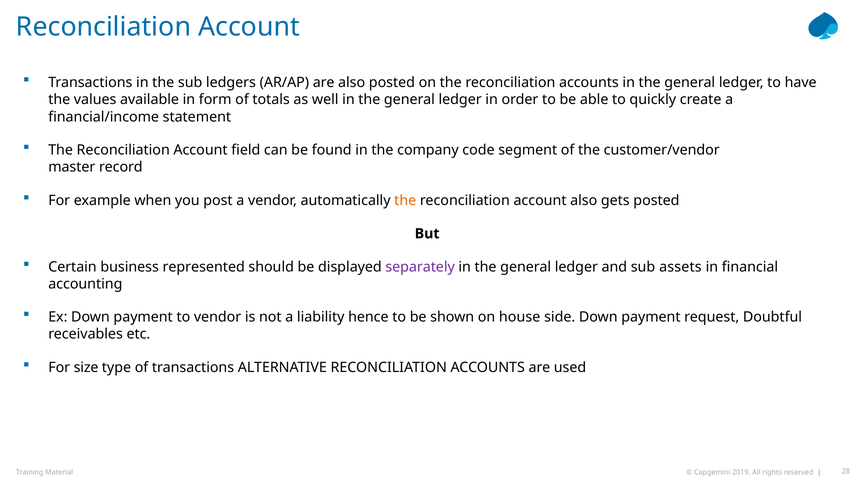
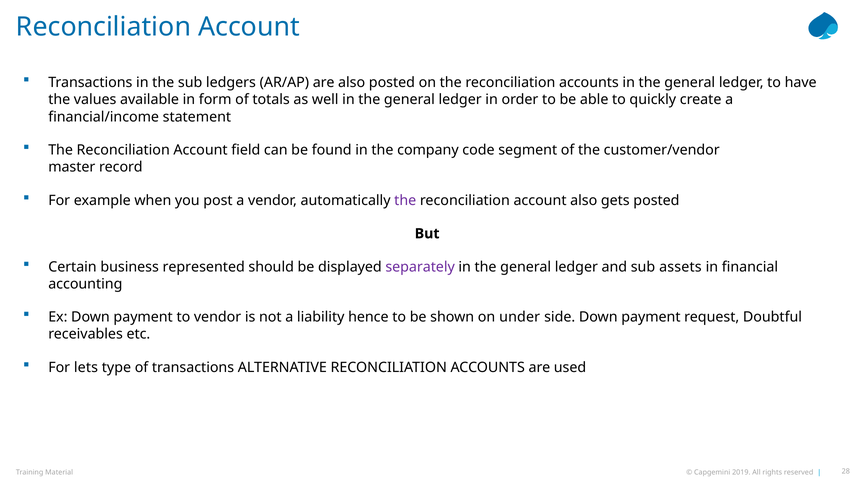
the at (405, 200) colour: orange -> purple
house: house -> under
size: size -> lets
